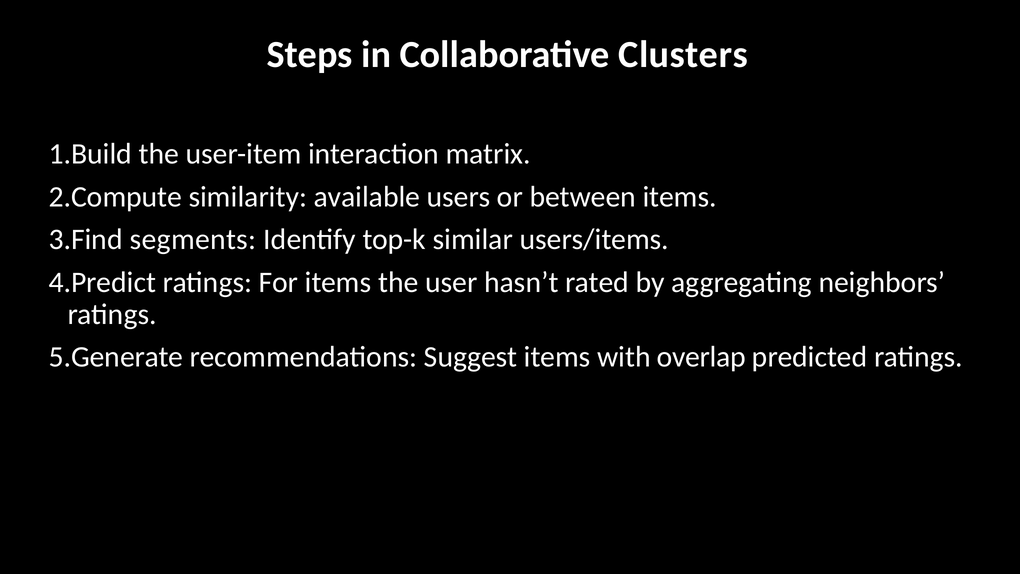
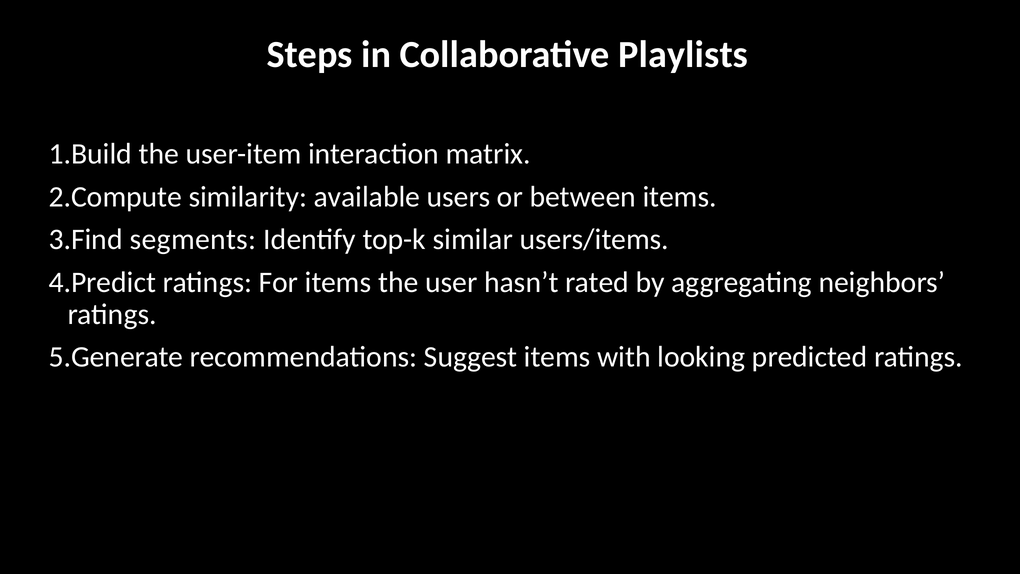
Clusters: Clusters -> Playlists
overlap: overlap -> looking
